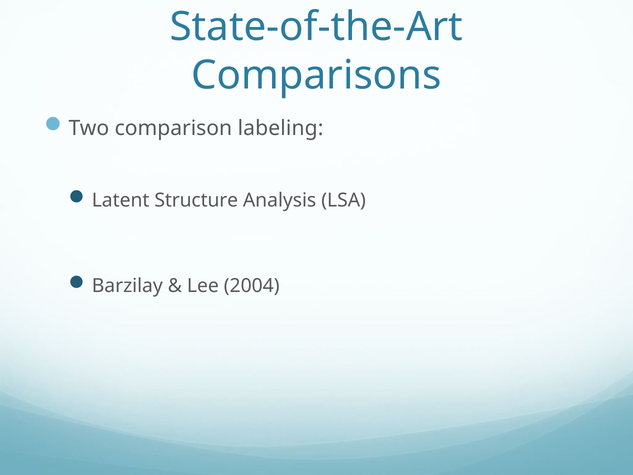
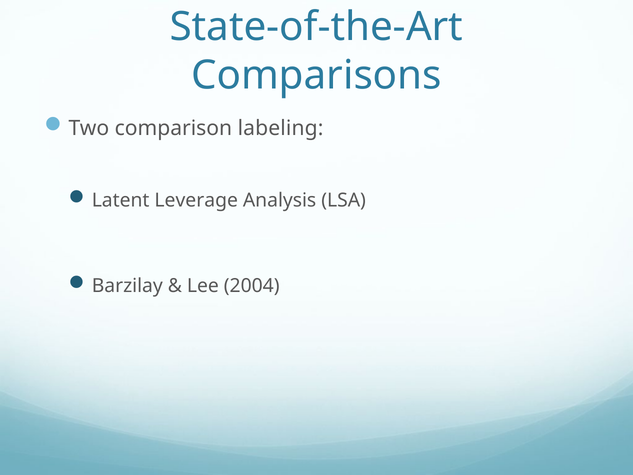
Structure: Structure -> Leverage
